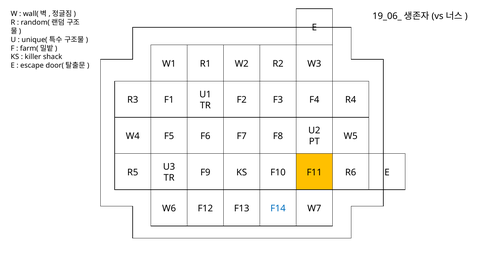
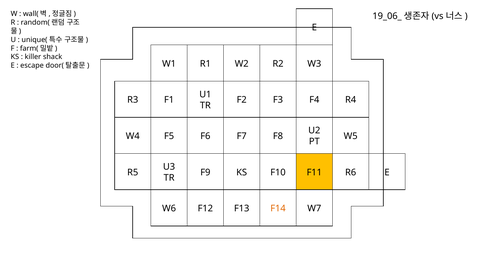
F14 colour: blue -> orange
